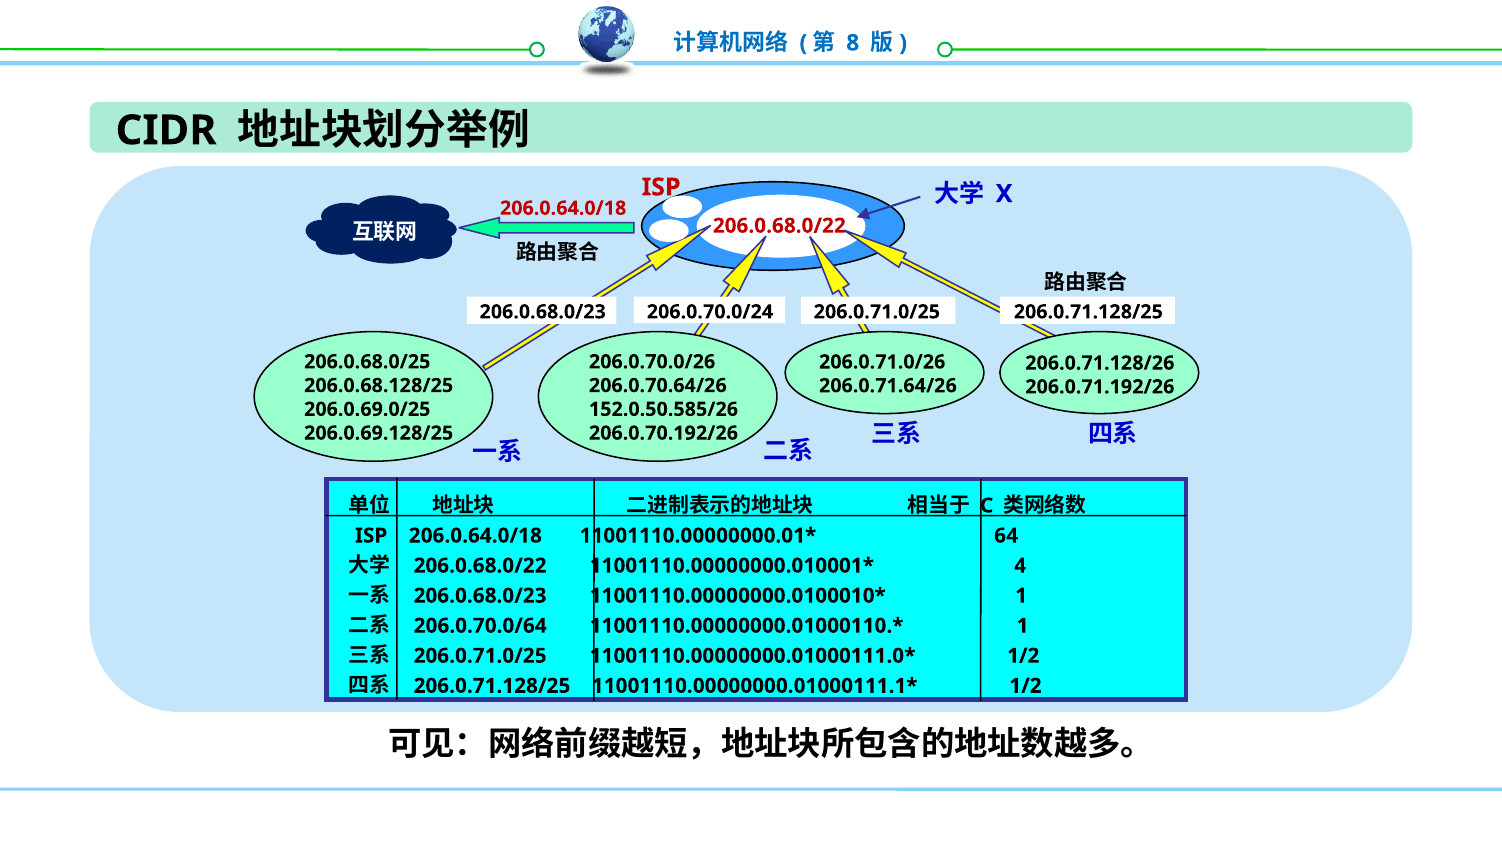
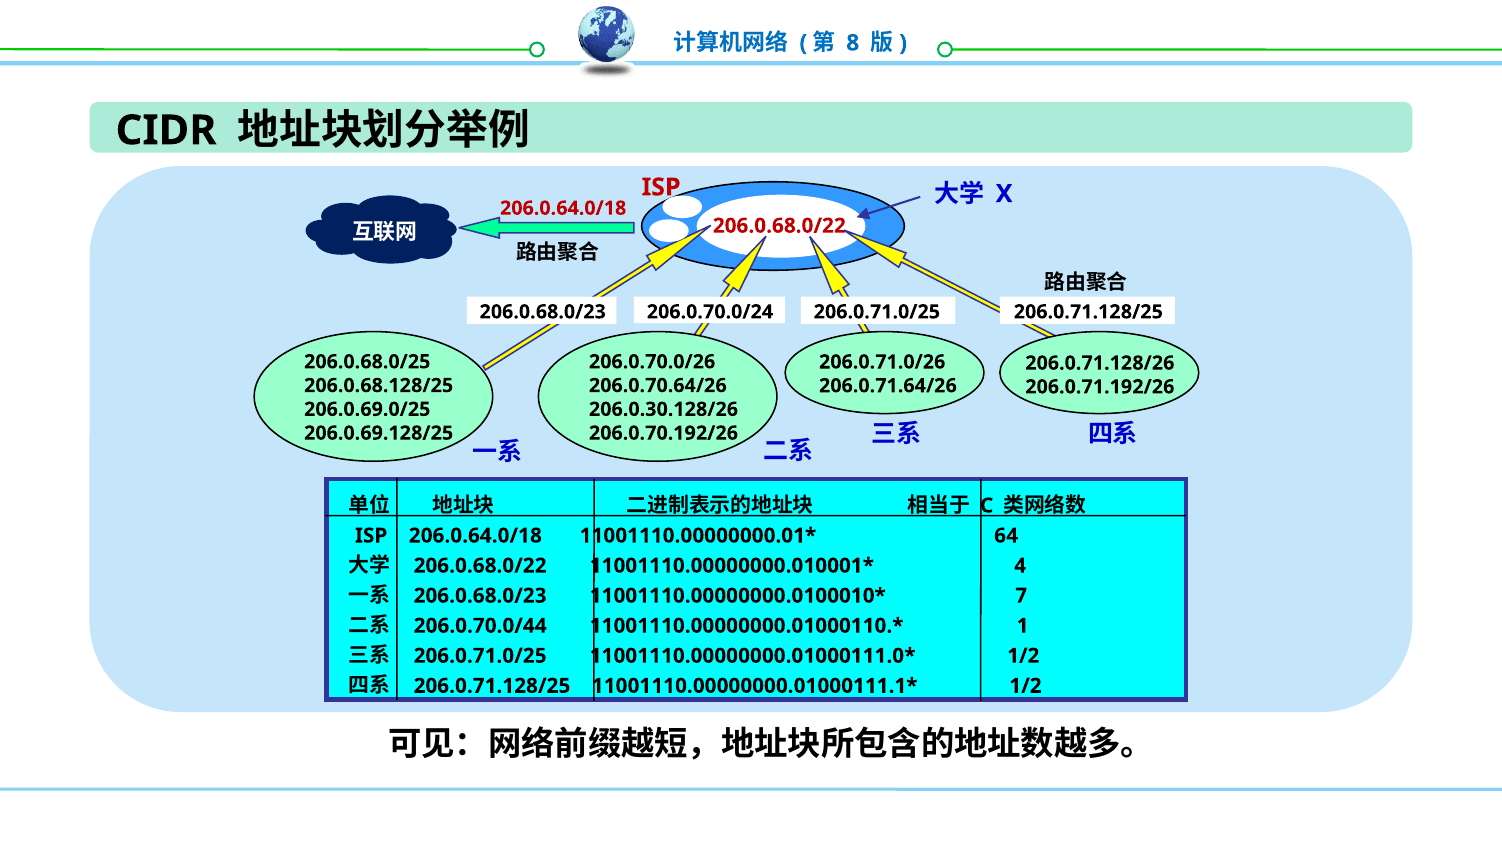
152.0.50.585/26: 152.0.50.585/26 -> 206.0.30.128/26
1 at (1021, 596): 1 -> 7
206.0.70.0/64: 206.0.70.0/64 -> 206.0.70.0/44
